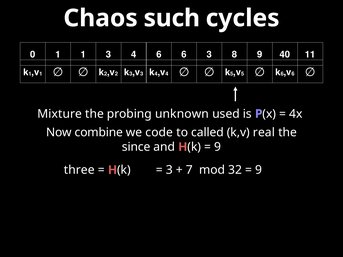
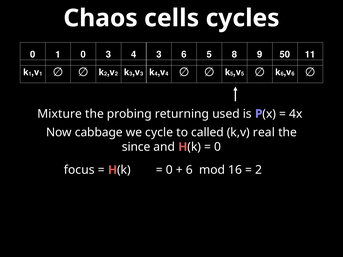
such: such -> cells
1 1: 1 -> 0
4 6: 6 -> 3
6 3: 3 -> 5
40: 40 -> 50
unknown: unknown -> returning
combine: combine -> cabbage
code: code -> cycle
9 at (218, 147): 9 -> 0
three: three -> focus
3 at (169, 170): 3 -> 0
7 at (189, 170): 7 -> 6
32: 32 -> 16
9 at (259, 170): 9 -> 2
